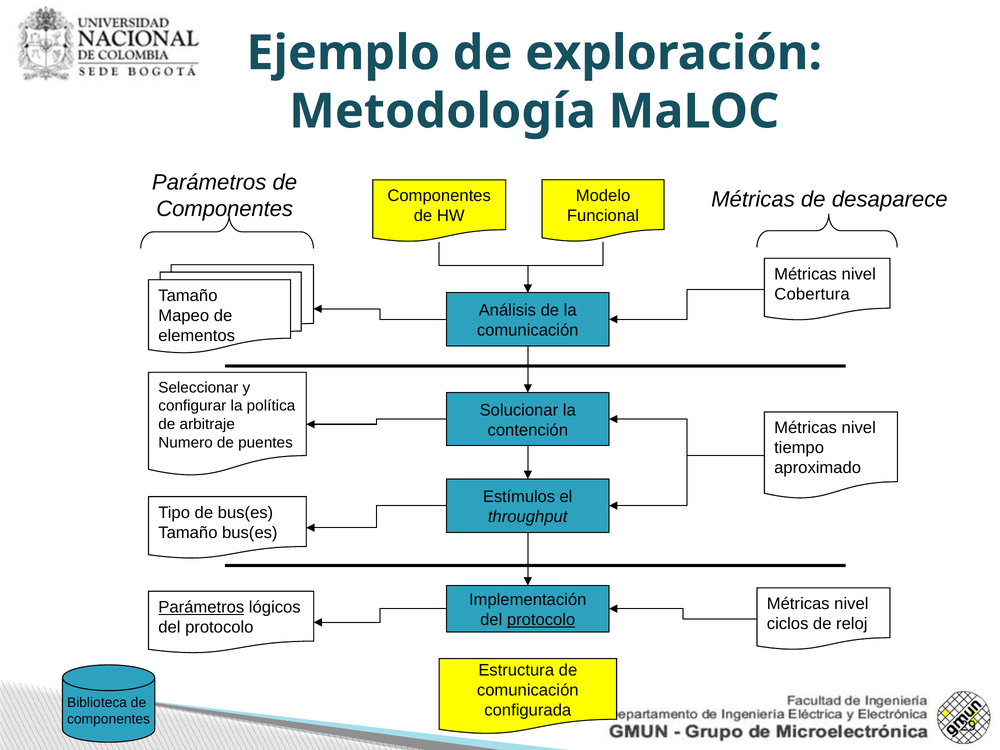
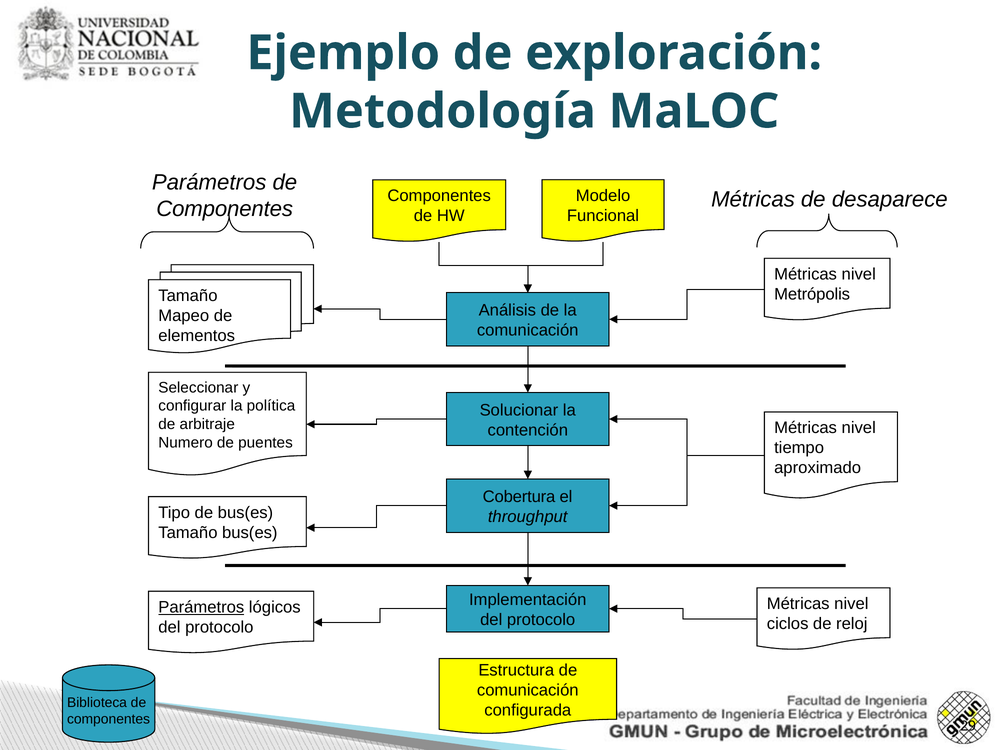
Cobertura: Cobertura -> Metrópolis
Estímulos: Estímulos -> Cobertura
protocolo at (541, 620) underline: present -> none
